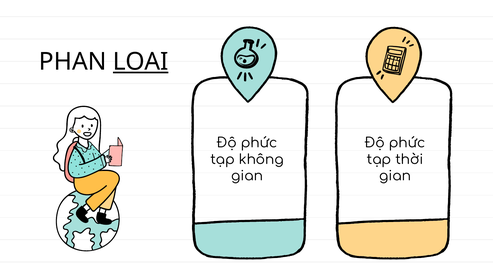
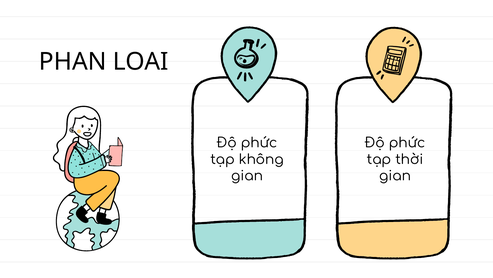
LOAI underline: present -> none
